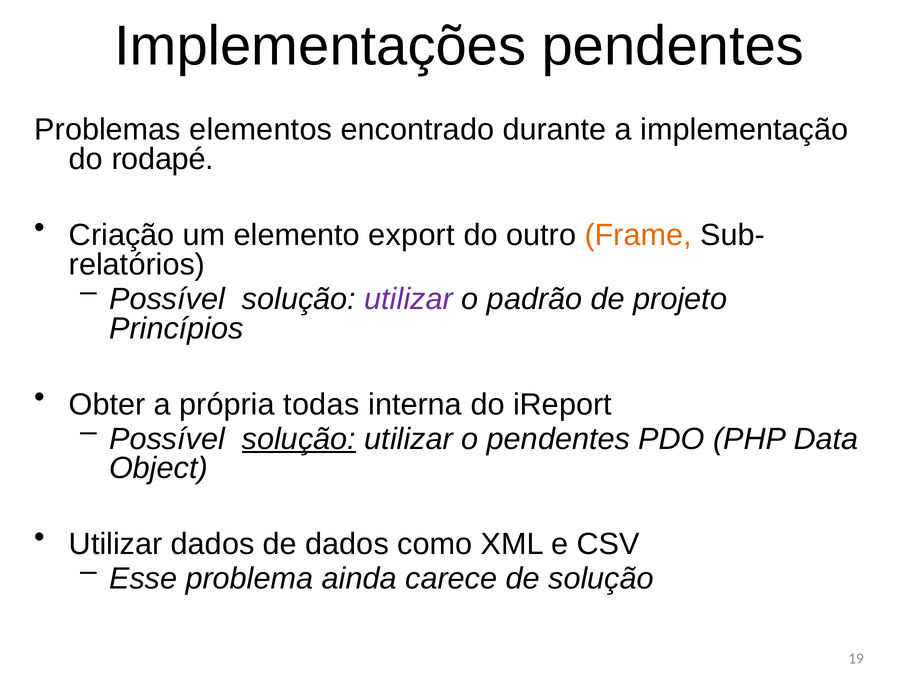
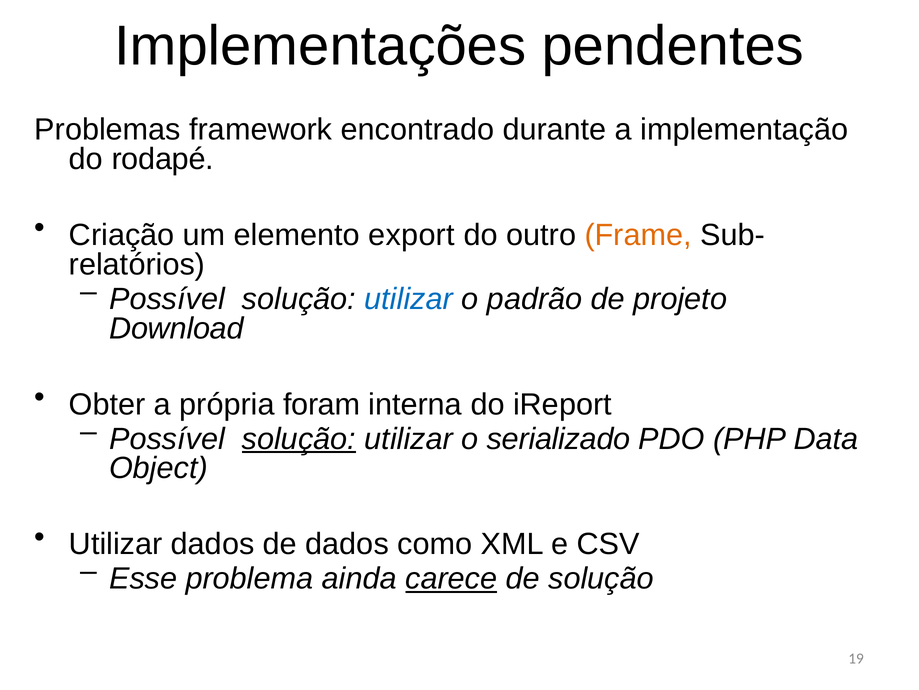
elementos: elementos -> framework
utilizar at (409, 299) colour: purple -> blue
Princípios: Princípios -> Download
todas: todas -> foram
o pendentes: pendentes -> serializado
carece underline: none -> present
